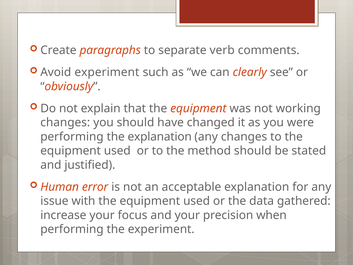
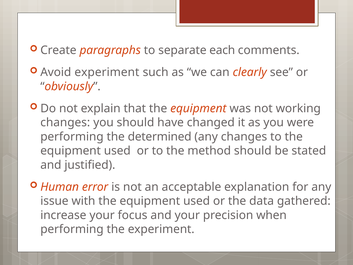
verb: verb -> each
the explanation: explanation -> determined
